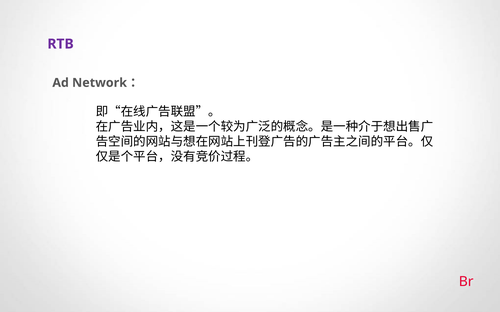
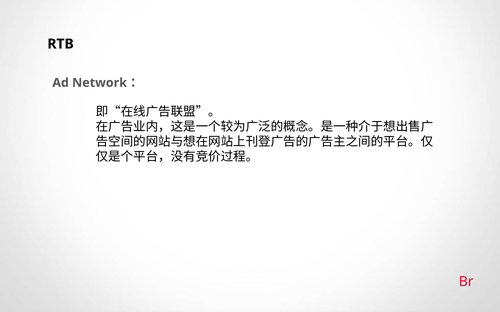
RTB colour: purple -> black
